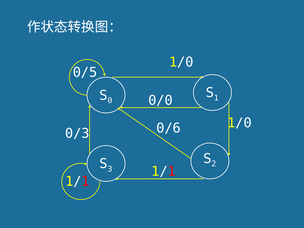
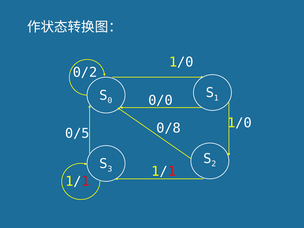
0/5: 0/5 -> 0/2
0/6: 0/6 -> 0/8
0/3: 0/3 -> 0/5
